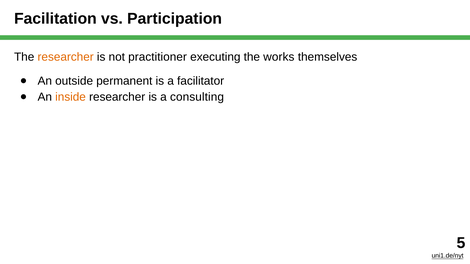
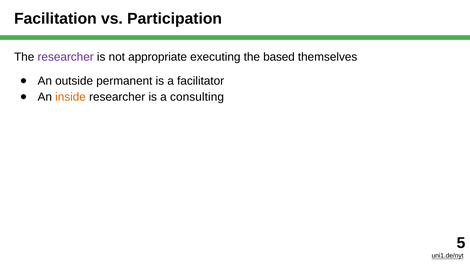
researcher at (66, 57) colour: orange -> purple
practitioner: practitioner -> appropriate
works: works -> based
